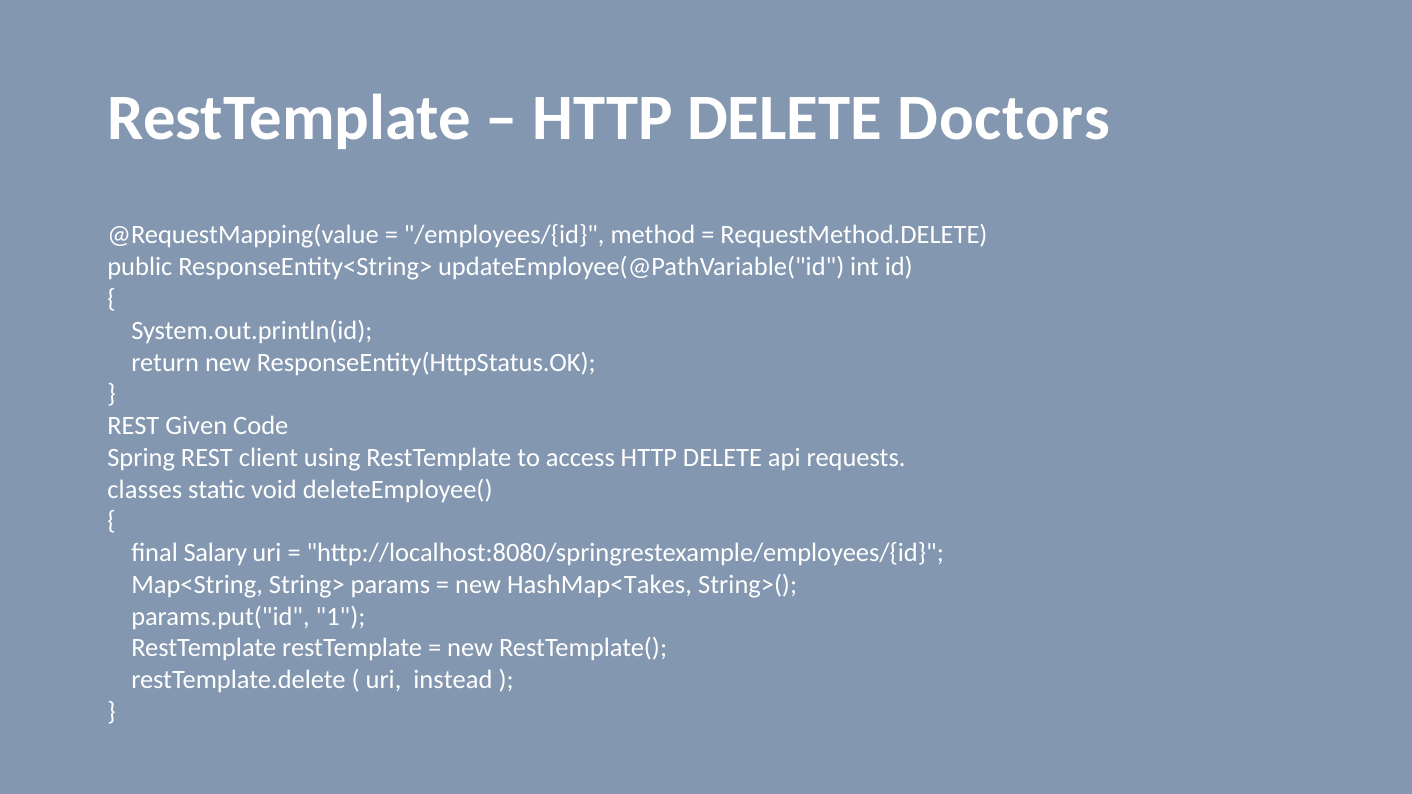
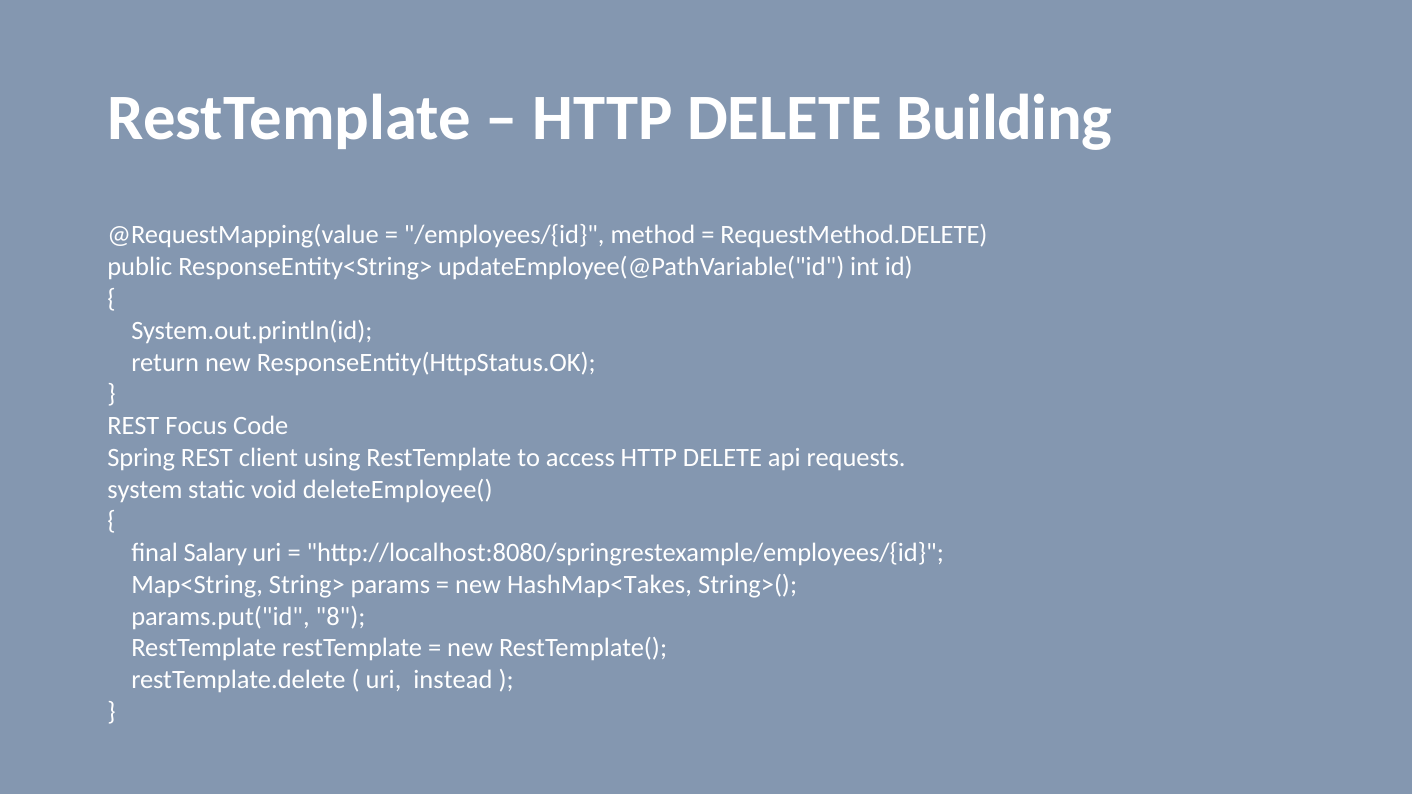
Doctors: Doctors -> Building
Given: Given -> Focus
classes: classes -> system
1: 1 -> 8
